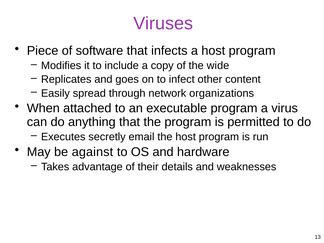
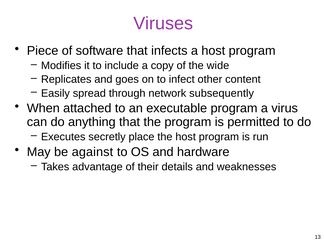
organizations: organizations -> subsequently
email: email -> place
